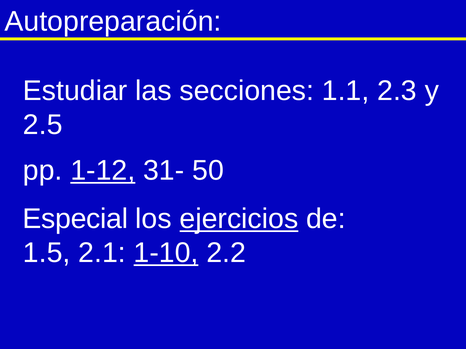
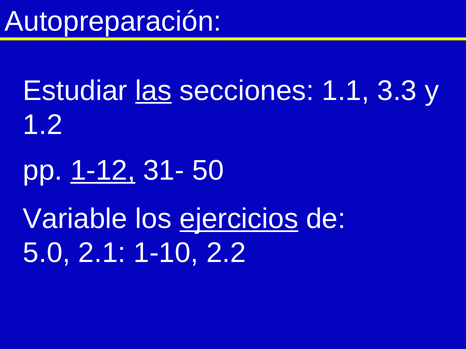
las underline: none -> present
2.3: 2.3 -> 3.3
2.5: 2.5 -> 1.2
Especial: Especial -> Variable
1.5: 1.5 -> 5.0
1-10 underline: present -> none
